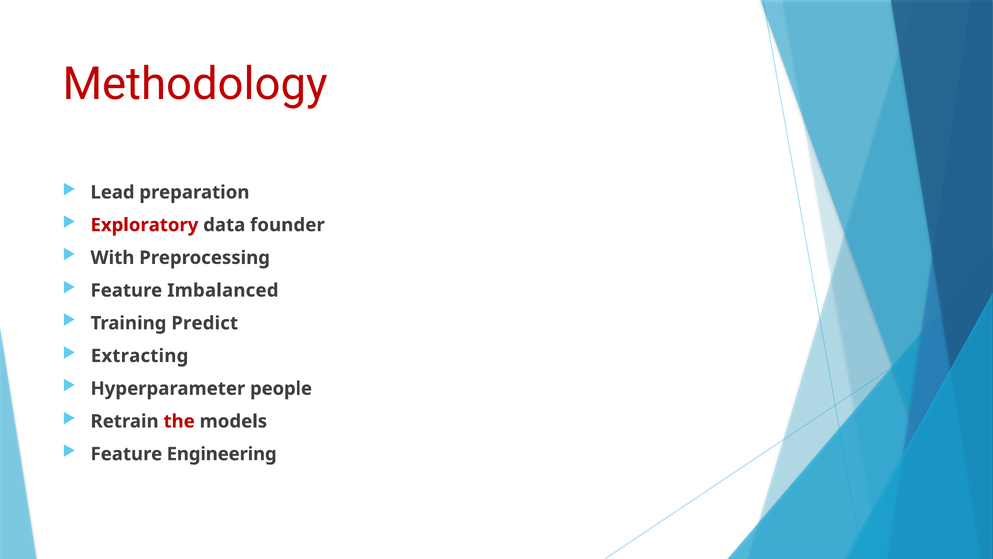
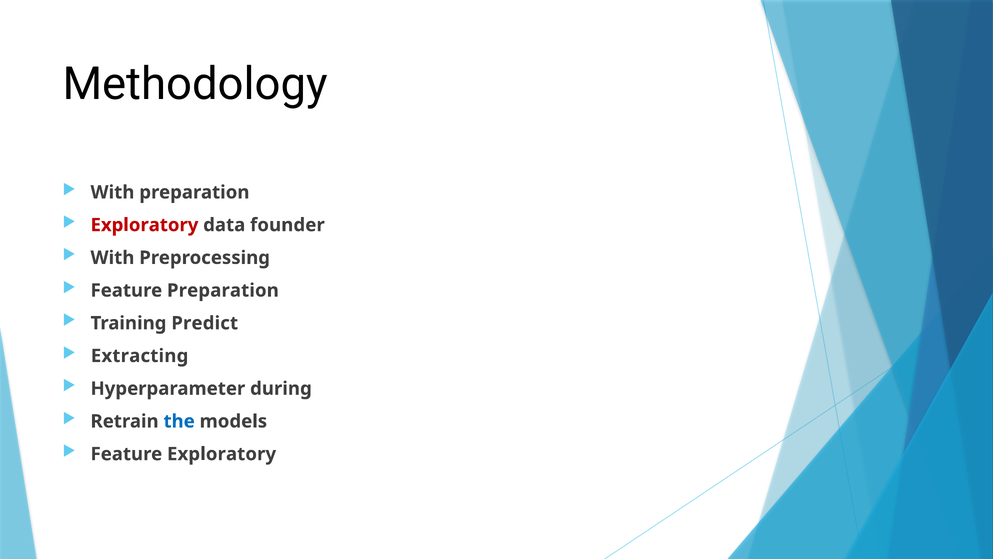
Methodology colour: red -> black
Lead at (113, 192): Lead -> With
Feature Imbalanced: Imbalanced -> Preparation
people: people -> during
the colour: red -> blue
Feature Engineering: Engineering -> Exploratory
